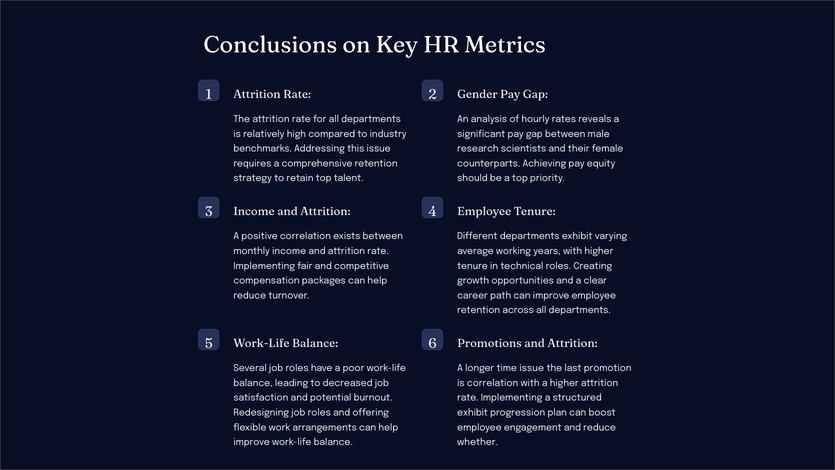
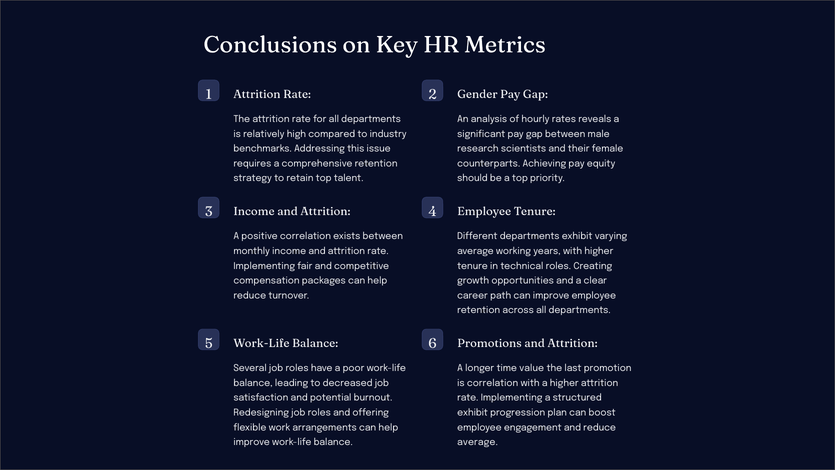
time issue: issue -> value
whether at (478, 442): whether -> average
